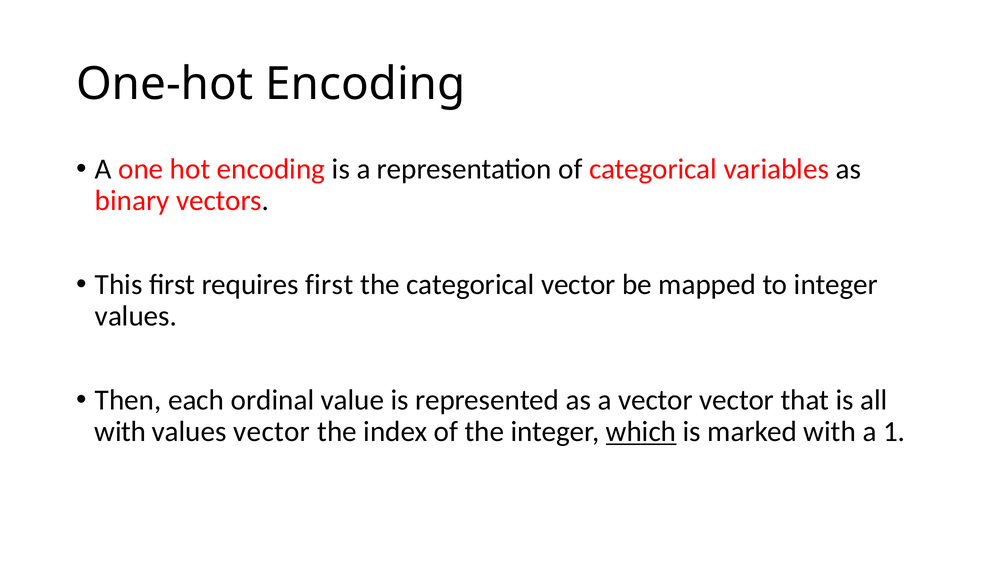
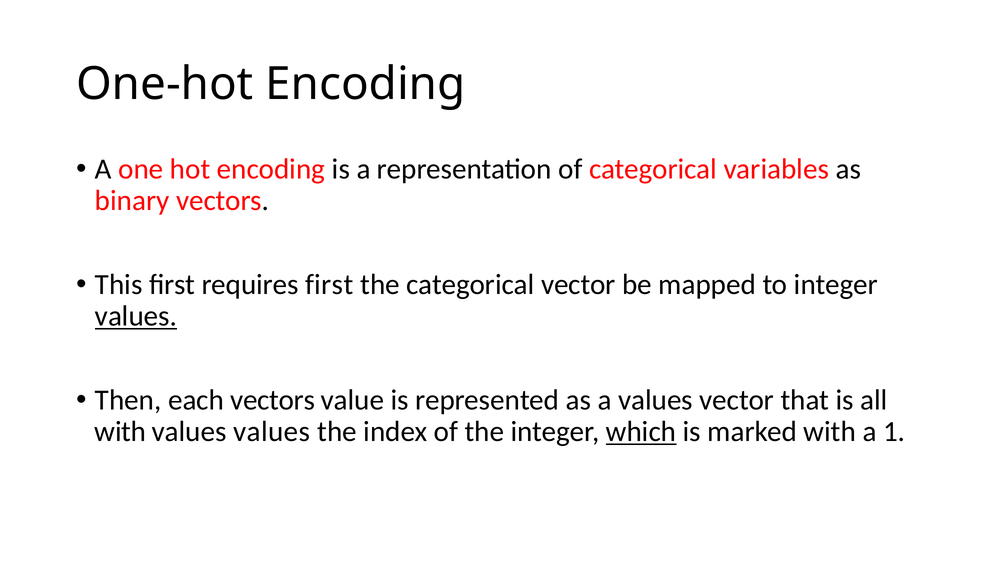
values at (136, 316) underline: none -> present
each ordinal: ordinal -> vectors
a vector: vector -> values
values vector: vector -> values
